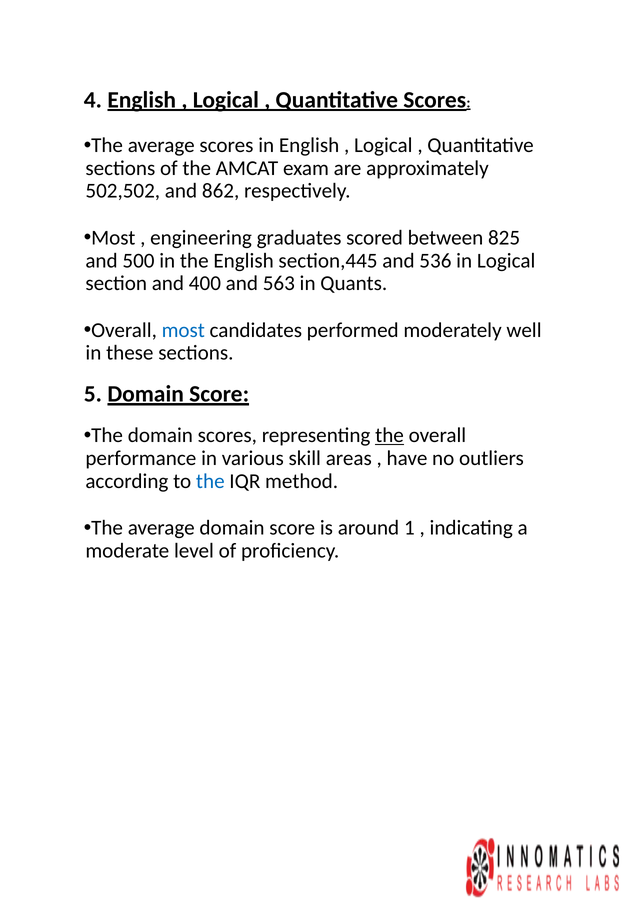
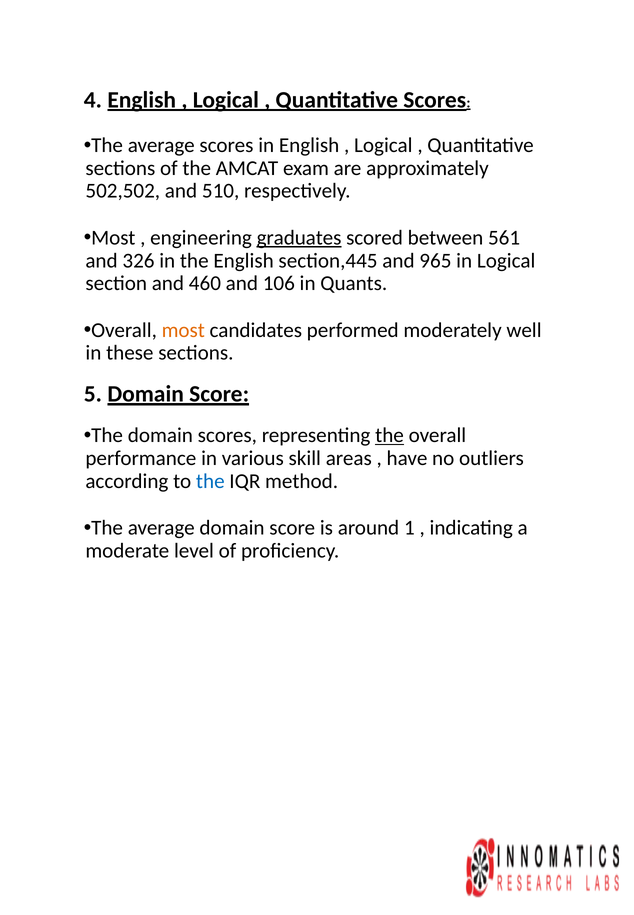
862: 862 -> 510
graduates underline: none -> present
825: 825 -> 561
500: 500 -> 326
536: 536 -> 965
400: 400 -> 460
563: 563 -> 106
most at (183, 330) colour: blue -> orange
